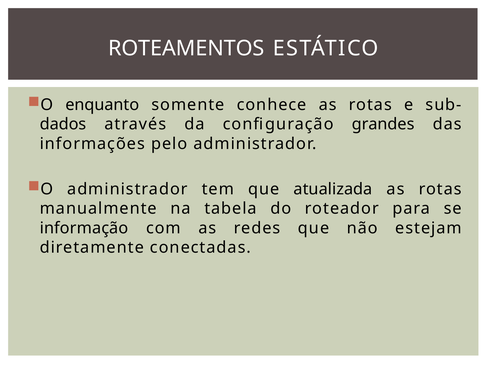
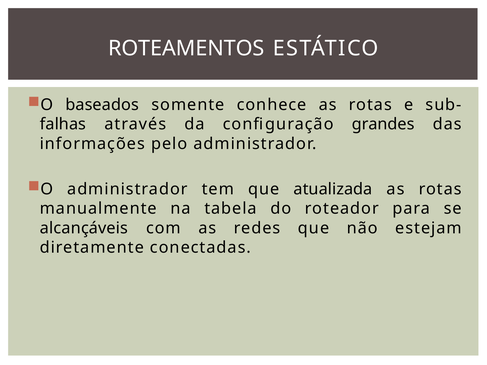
enquanto: enquanto -> baseados
dados: dados -> falhas
informação: informação -> alcançáveis
